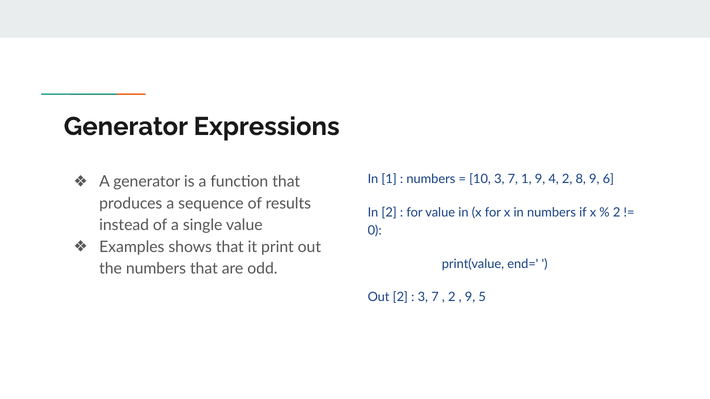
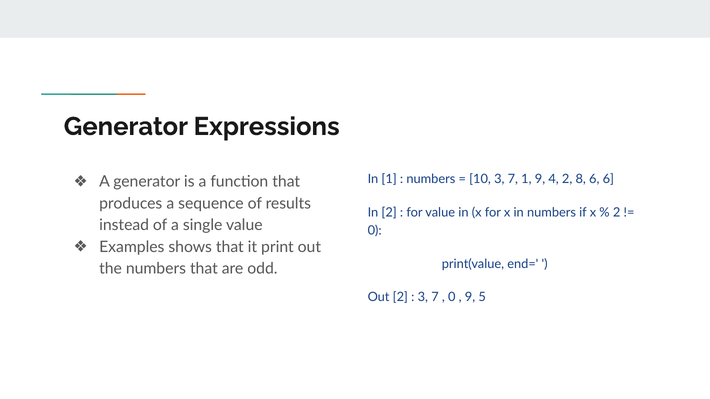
8 9: 9 -> 6
2 at (452, 297): 2 -> 0
